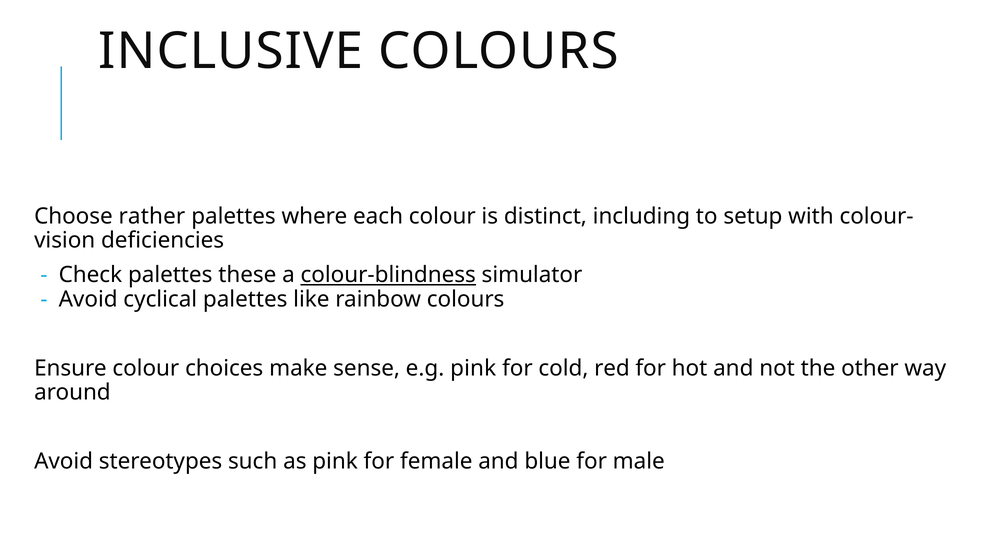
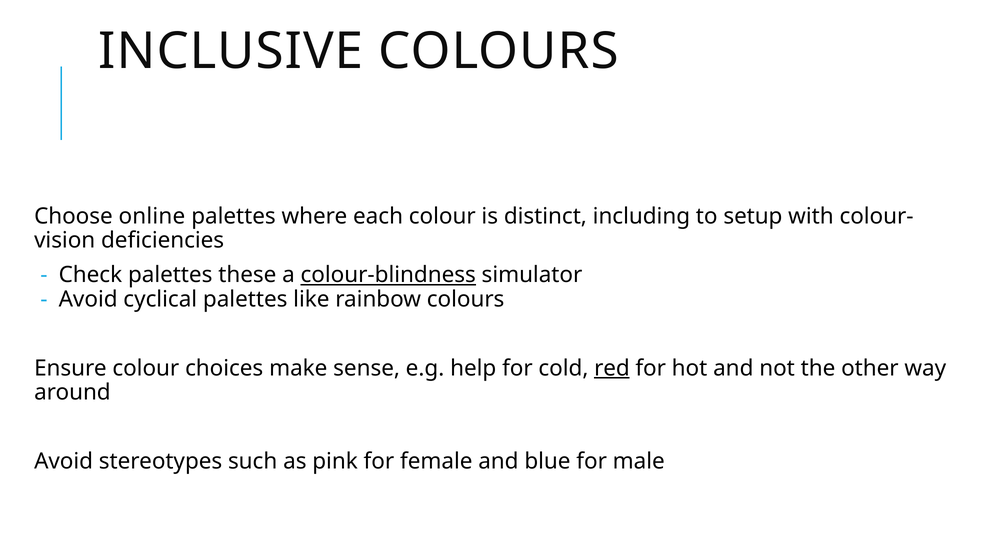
rather: rather -> online
e.g pink: pink -> help
red underline: none -> present
